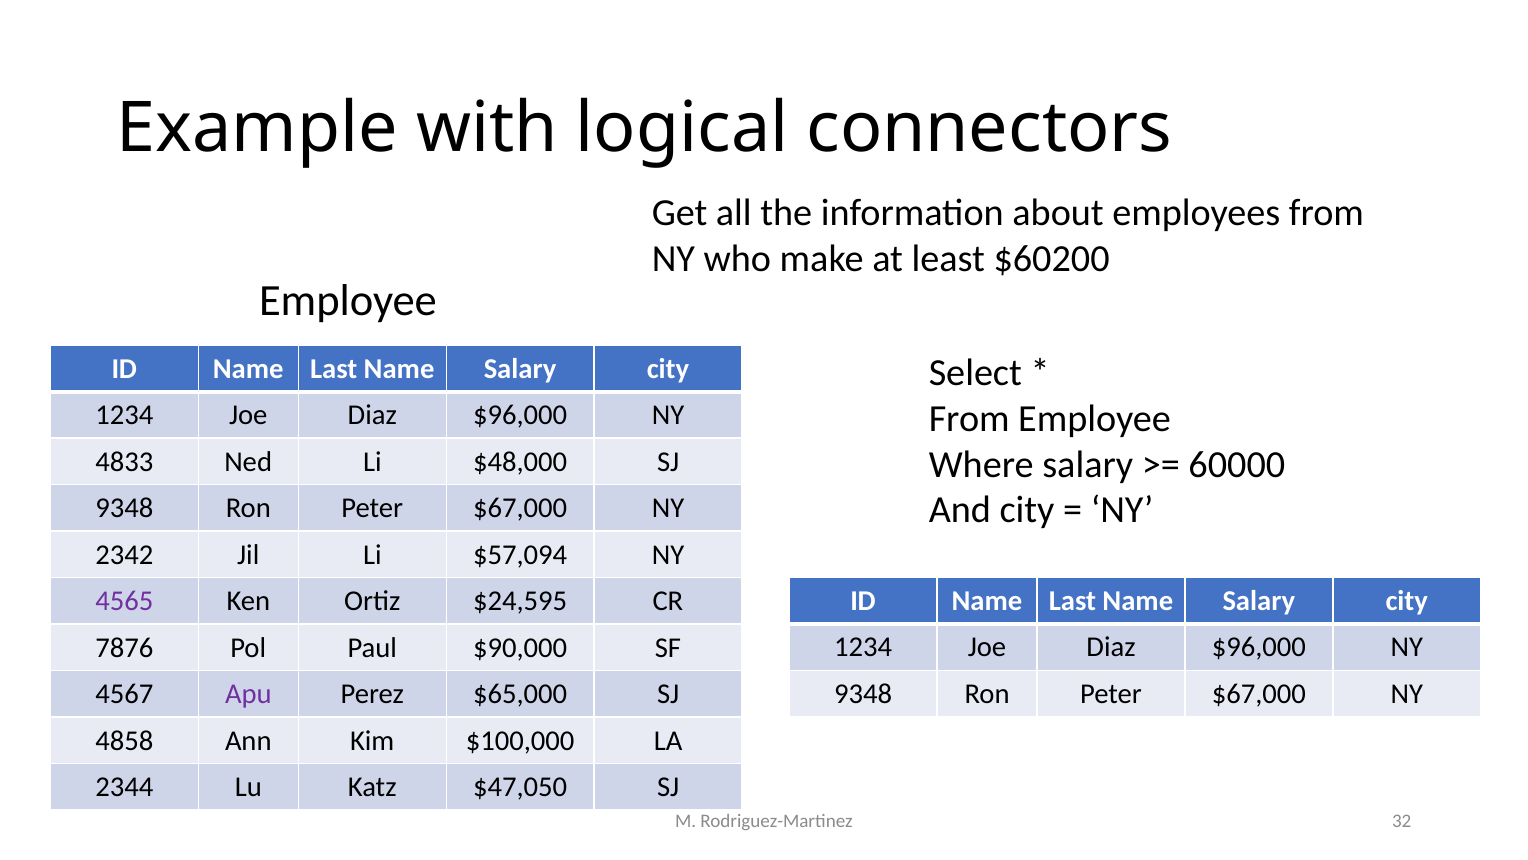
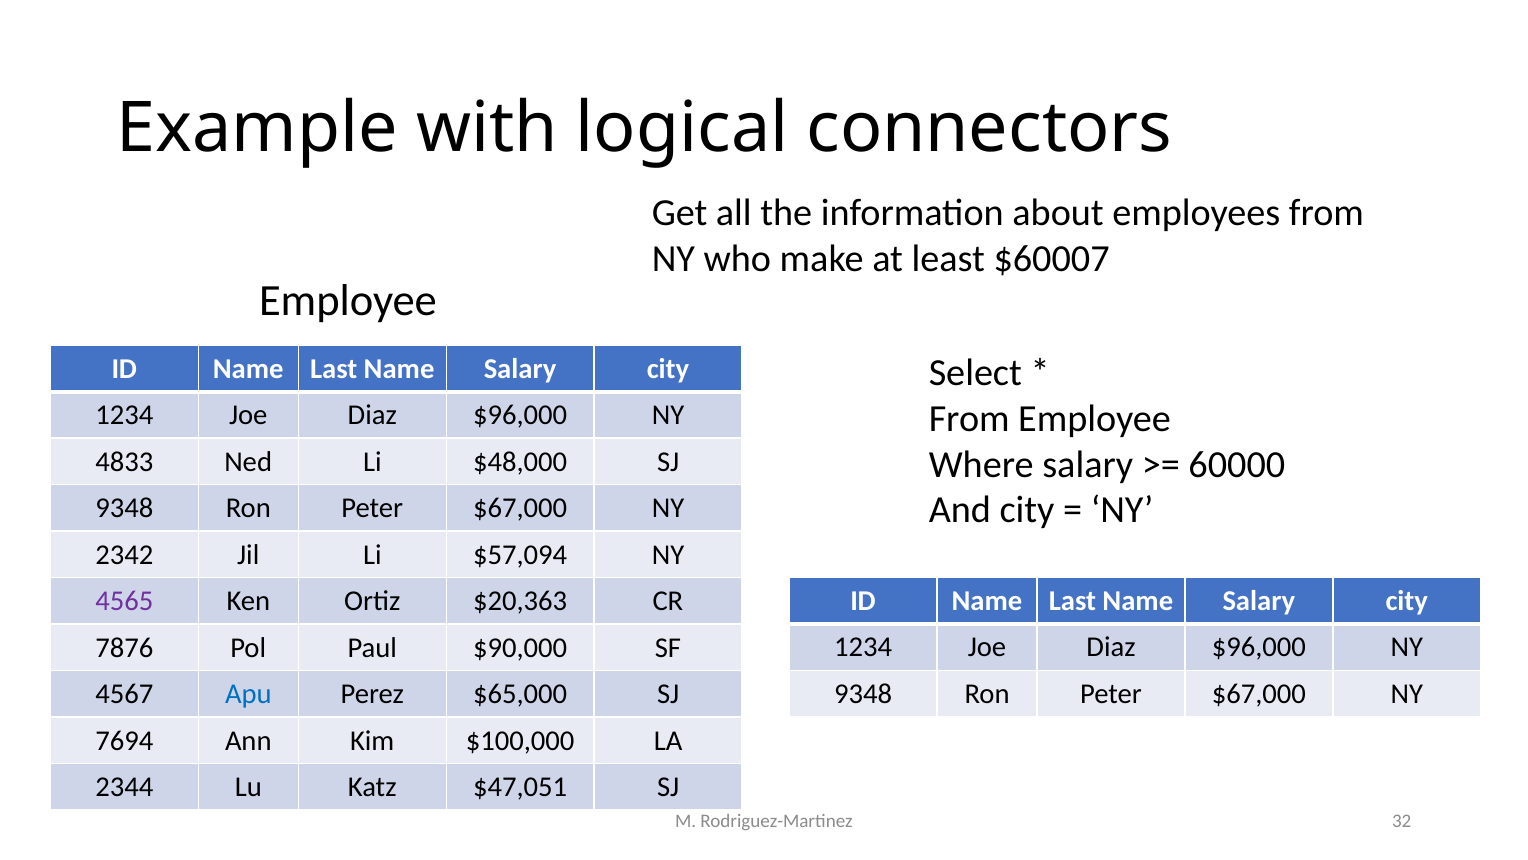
$60200: $60200 -> $60007
$24,595: $24,595 -> $20,363
Apu colour: purple -> blue
4858: 4858 -> 7694
$47,050: $47,050 -> $47,051
